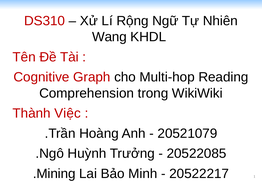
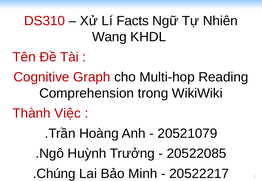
Rộng: Rộng -> Facts
.Mining: .Mining -> .Chúng
